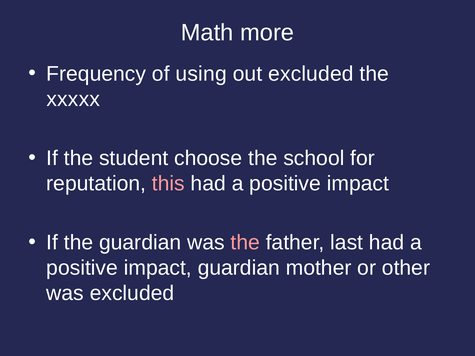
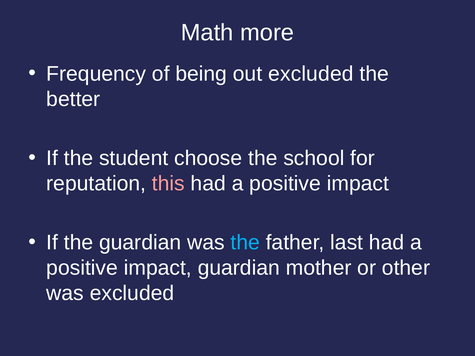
using: using -> being
xxxxx: xxxxx -> better
the at (245, 243) colour: pink -> light blue
